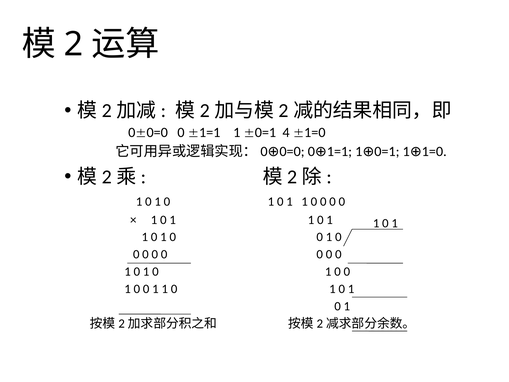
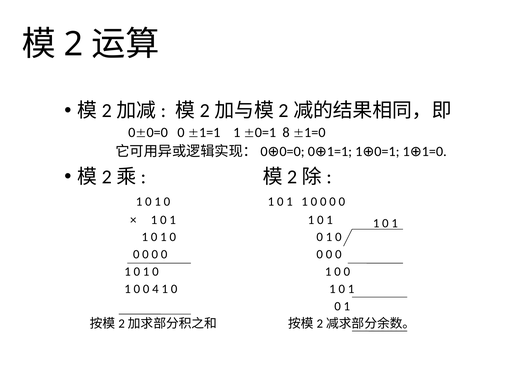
4: 4 -> 8
1 at (155, 289): 1 -> 4
